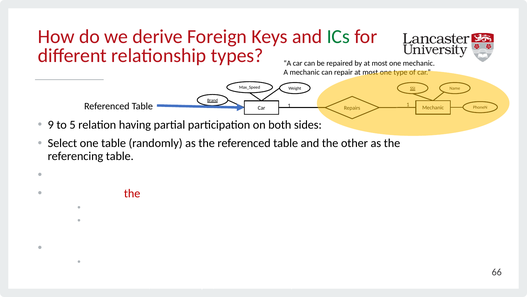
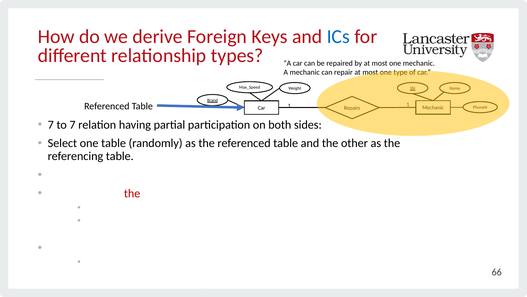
ICs colour: green -> blue
9 at (51, 124): 9 -> 7
to 5: 5 -> 7
